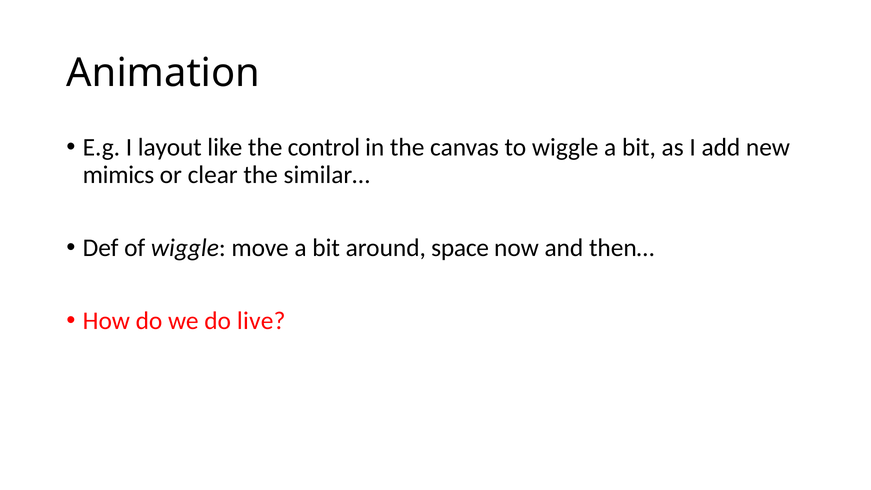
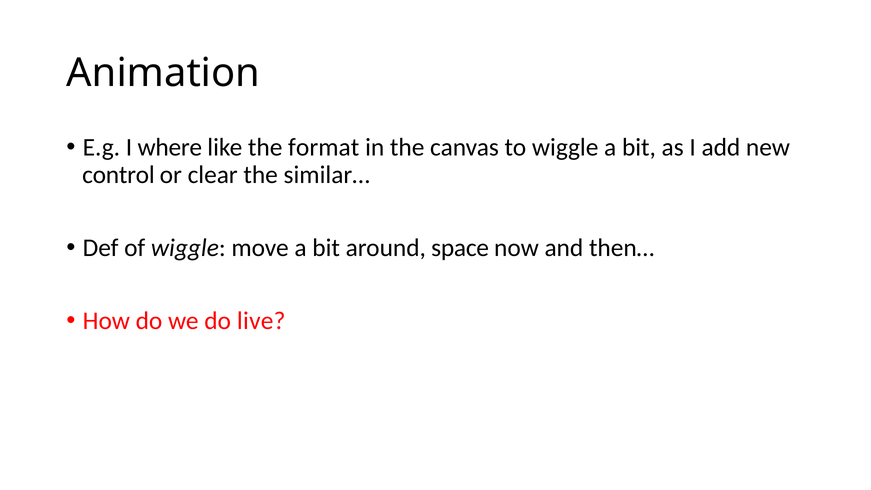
layout: layout -> where
control: control -> format
mimics: mimics -> control
